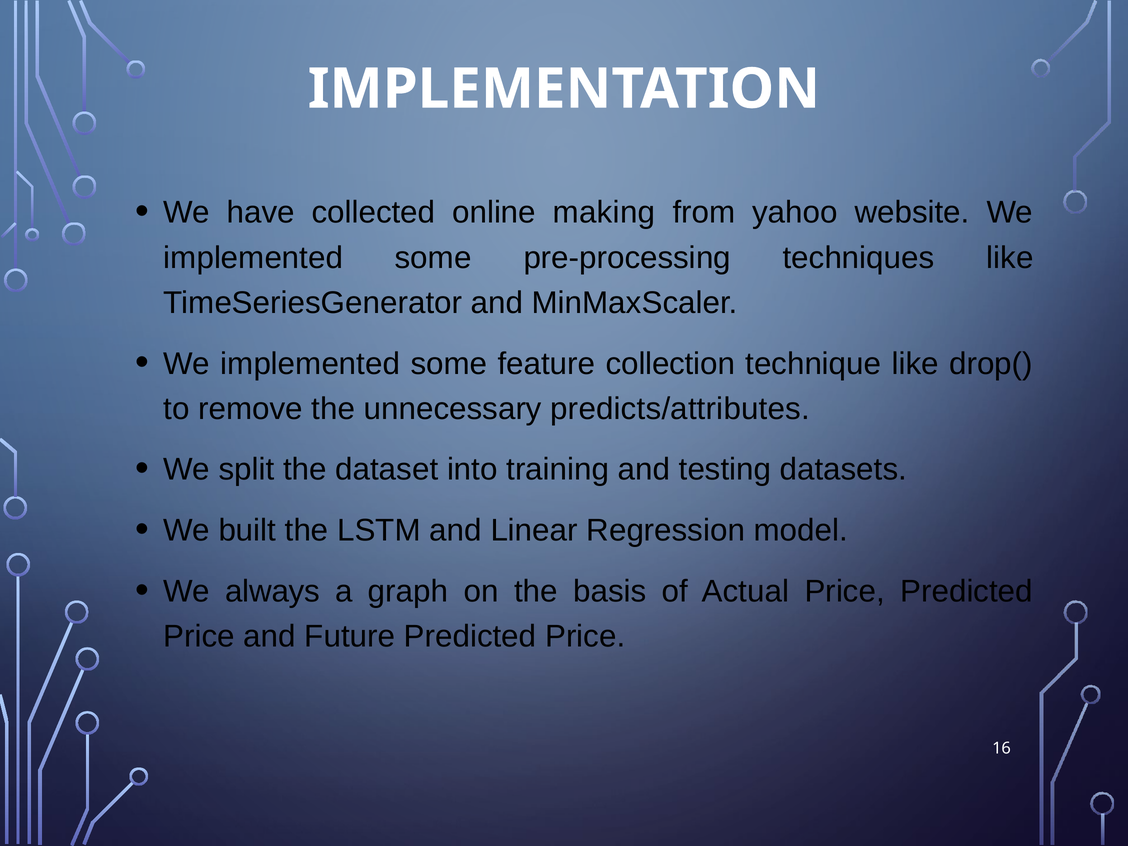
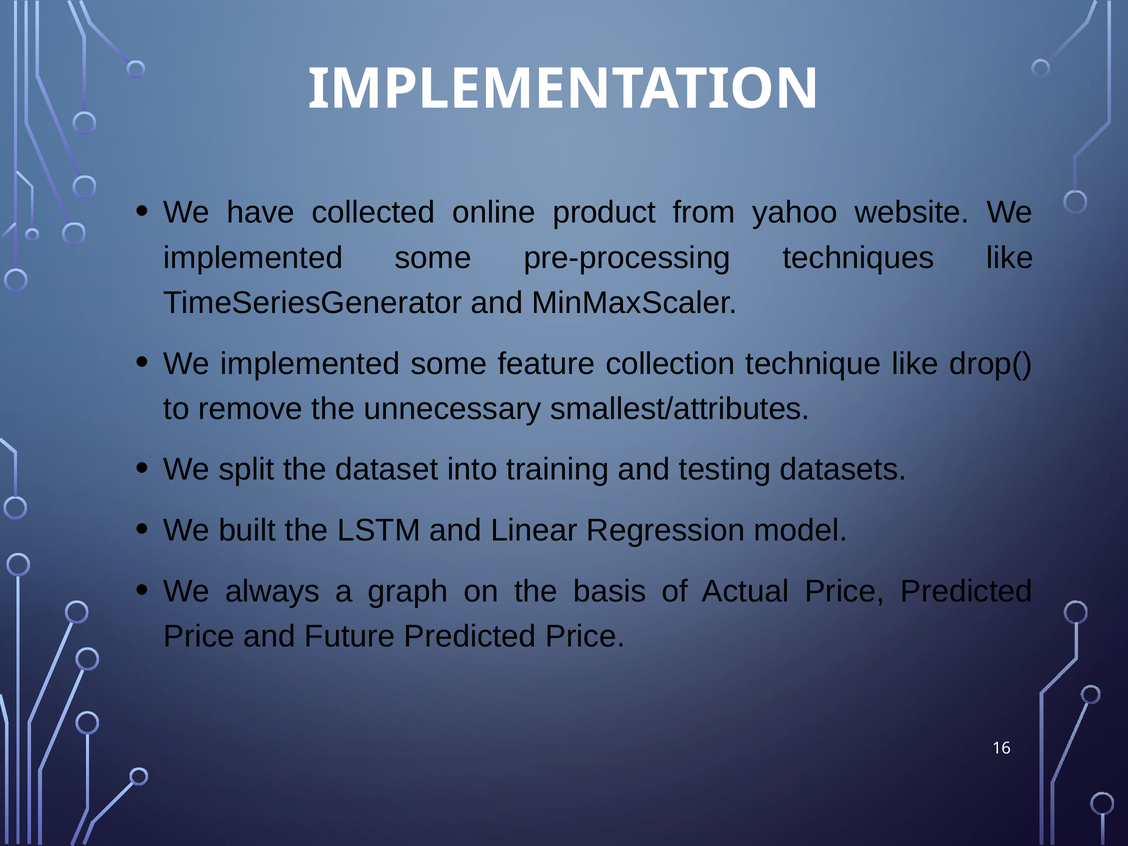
making: making -> product
predicts/attributes: predicts/attributes -> smallest/attributes
